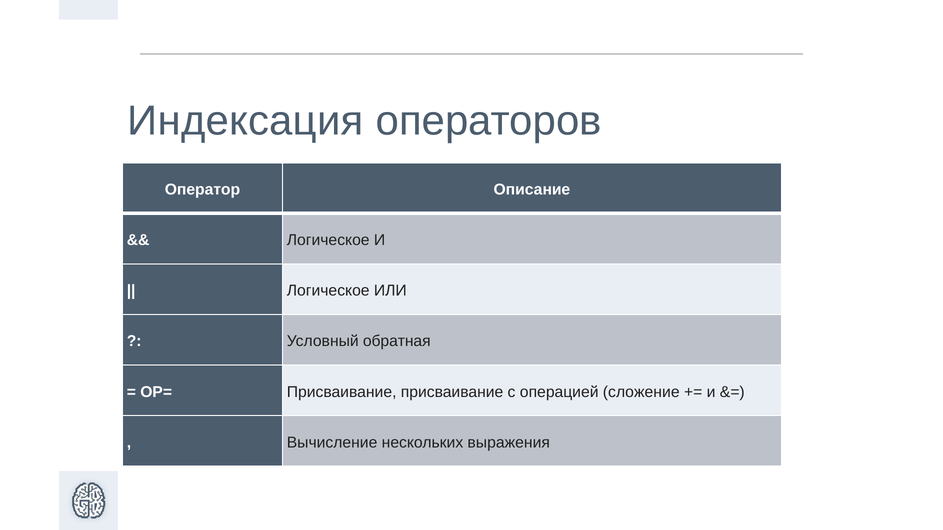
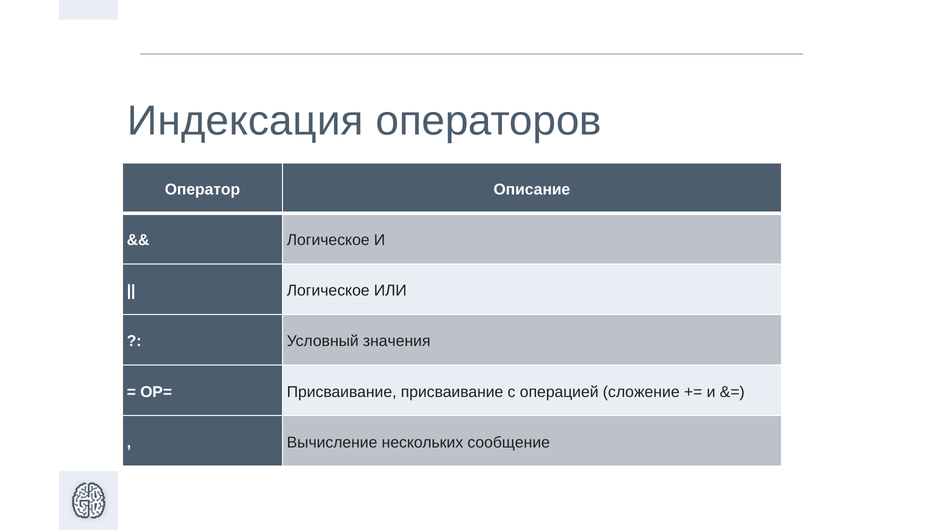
обратная: обратная -> значения
выражения: выражения -> сообщение
